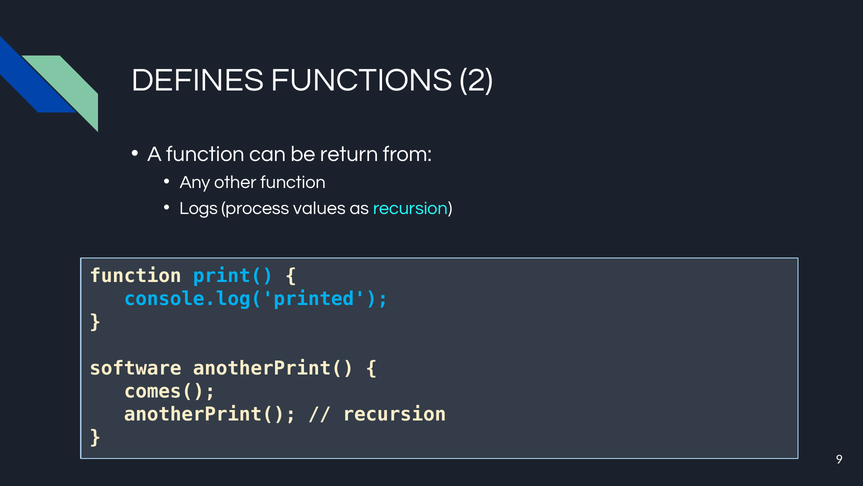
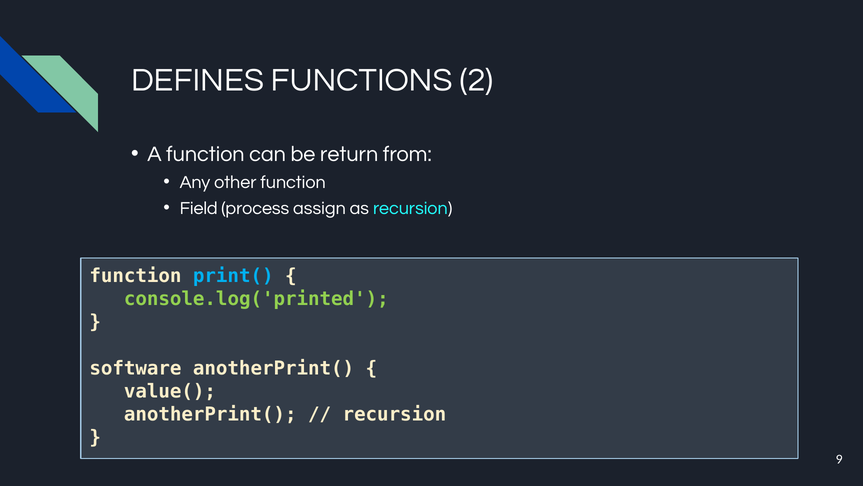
Logs: Logs -> Field
values: values -> assign
console.log('printed colour: light blue -> light green
comes(: comes( -> value(
